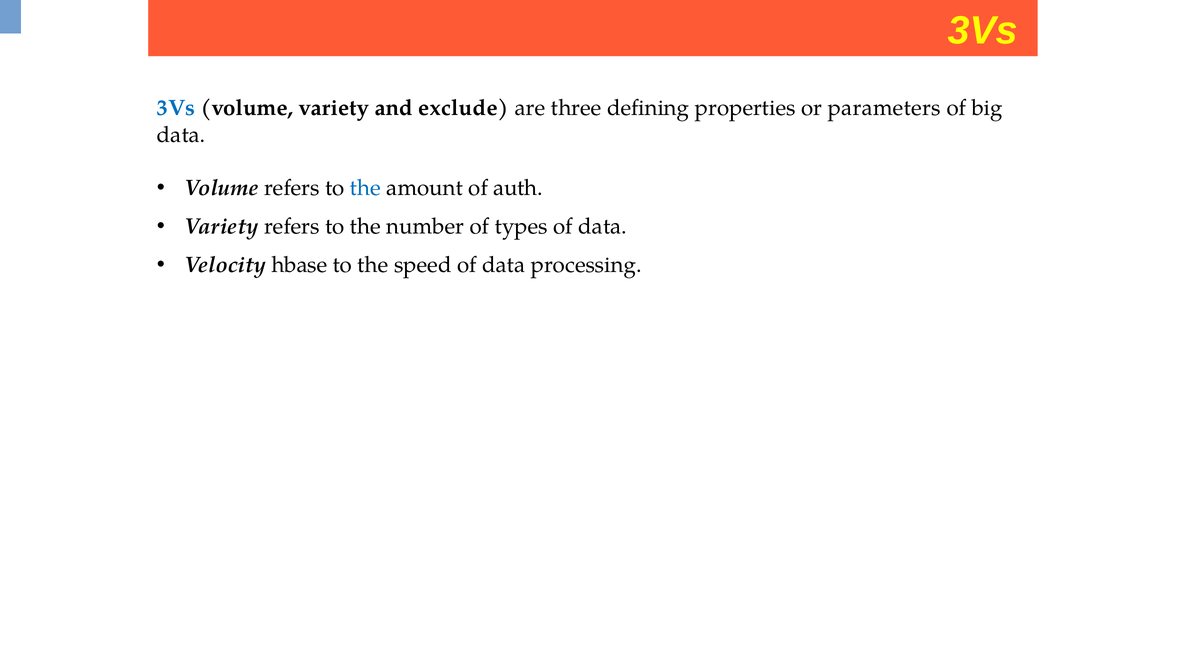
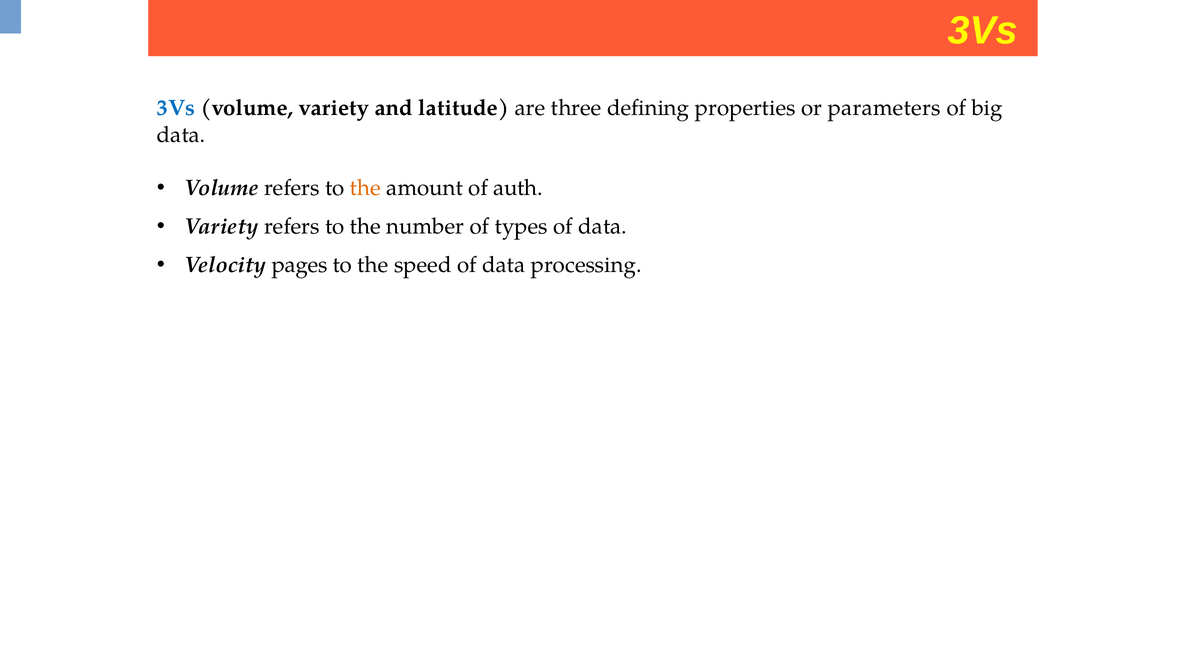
exclude: exclude -> latitude
the at (365, 188) colour: blue -> orange
hbase: hbase -> pages
